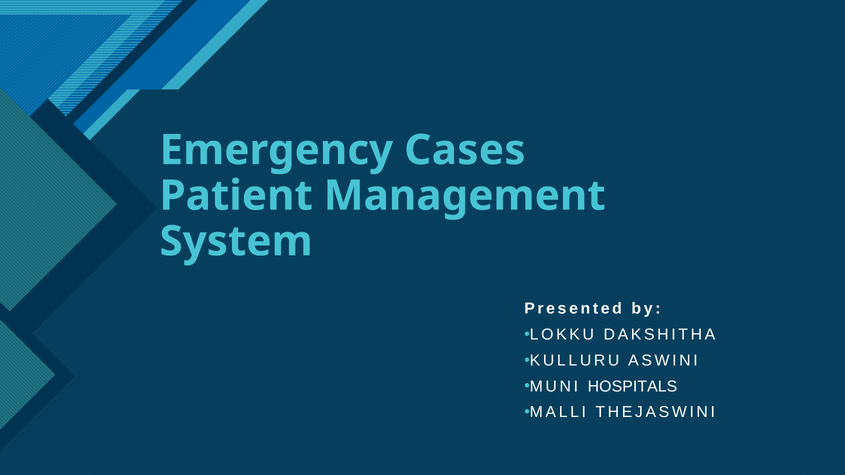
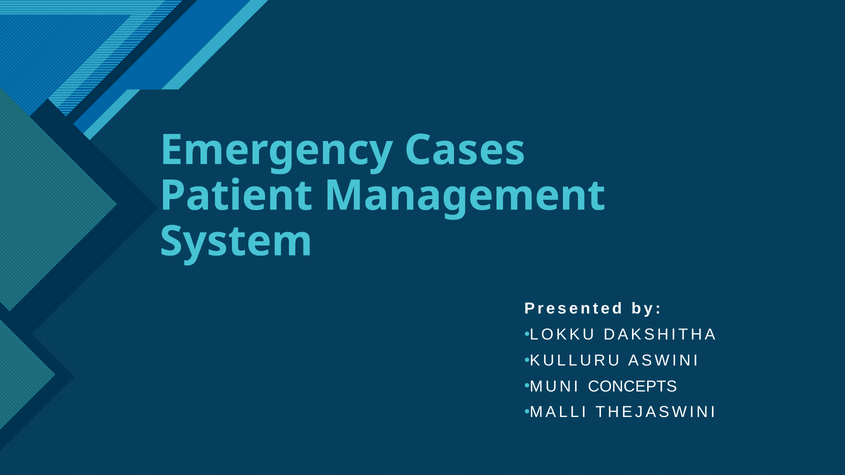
HOSPITALS: HOSPITALS -> CONCEPTS
